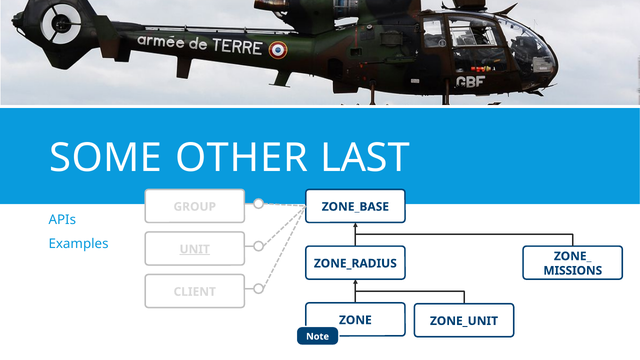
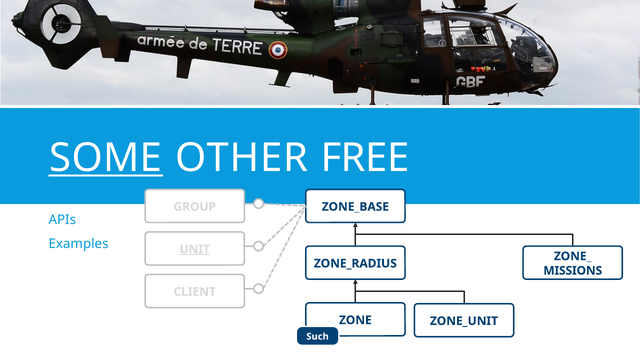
SOME underline: none -> present
LAST: LAST -> FREE
Note: Note -> Such
